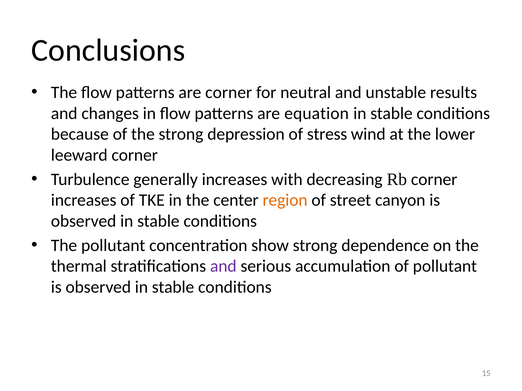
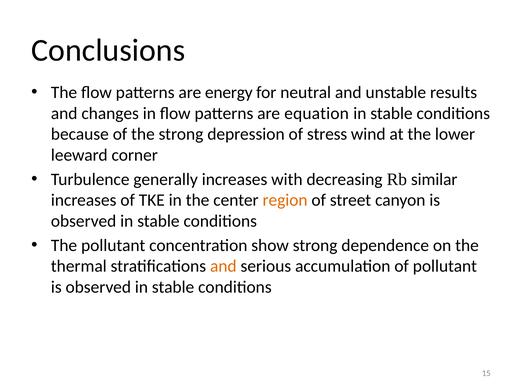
are corner: corner -> energy
Rb corner: corner -> similar
and at (223, 267) colour: purple -> orange
